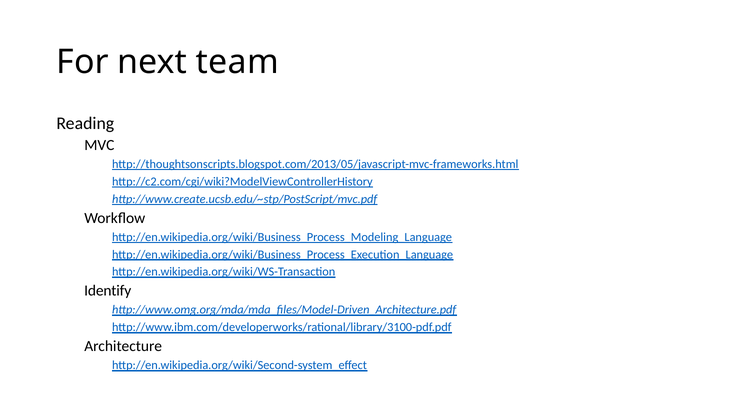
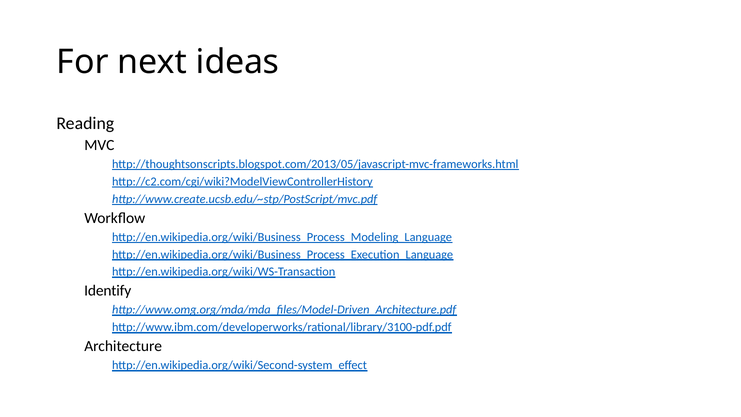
team: team -> ideas
